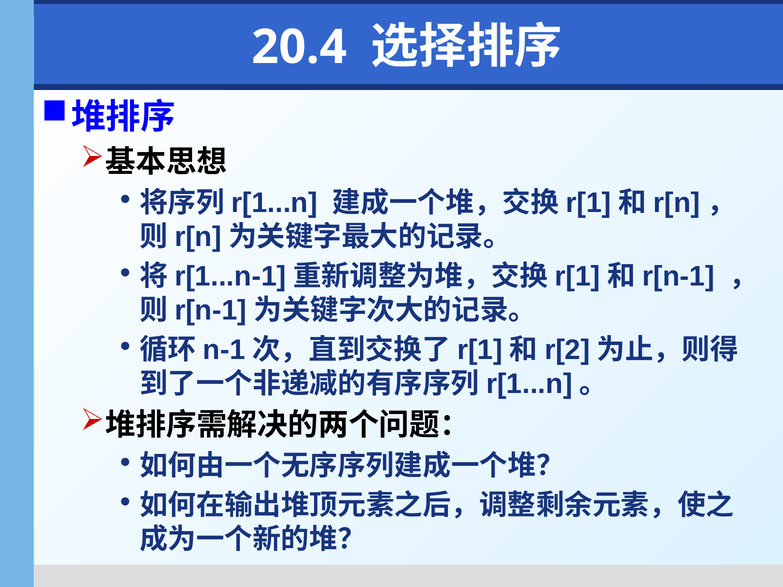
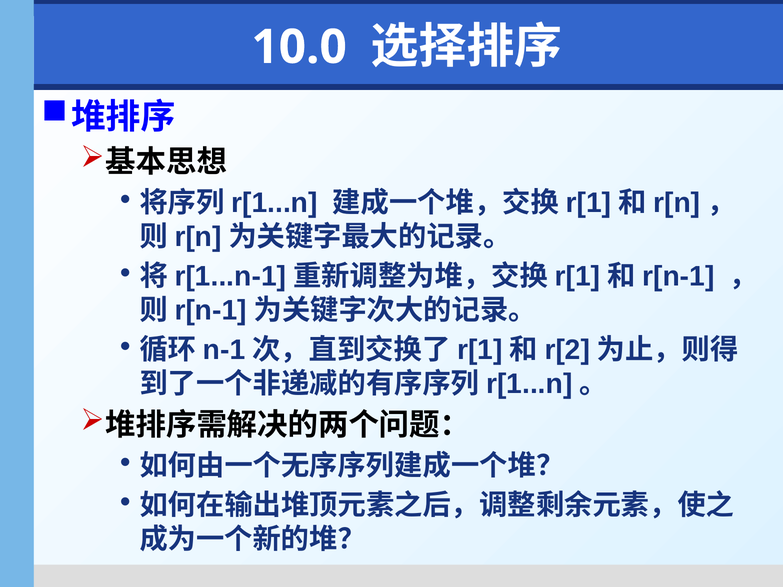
20.4: 20.4 -> 10.0
